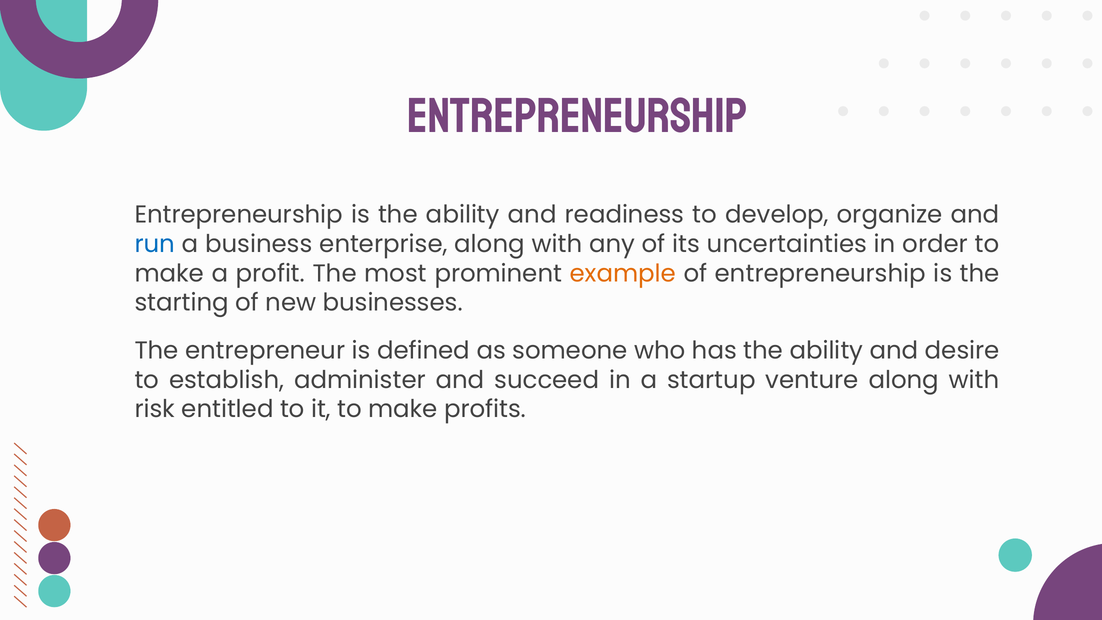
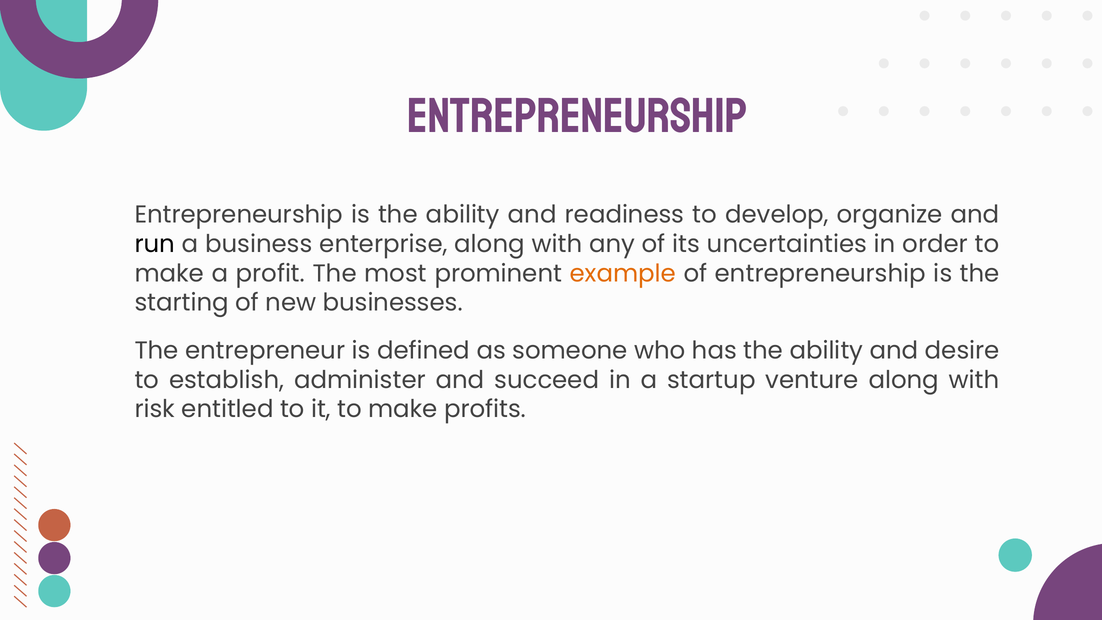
run colour: blue -> black
